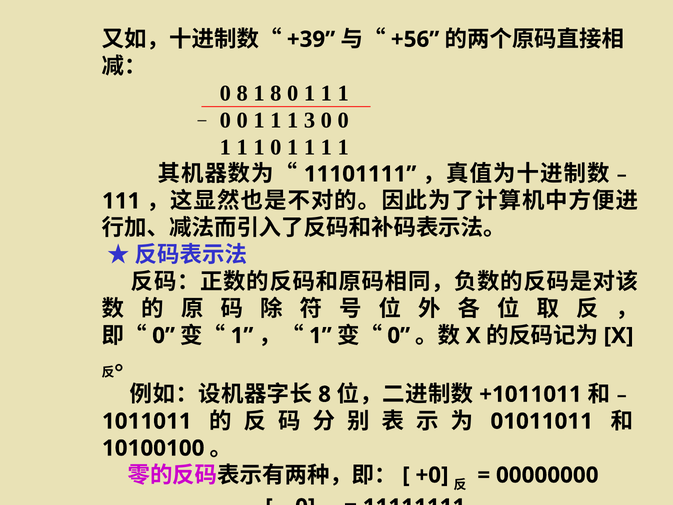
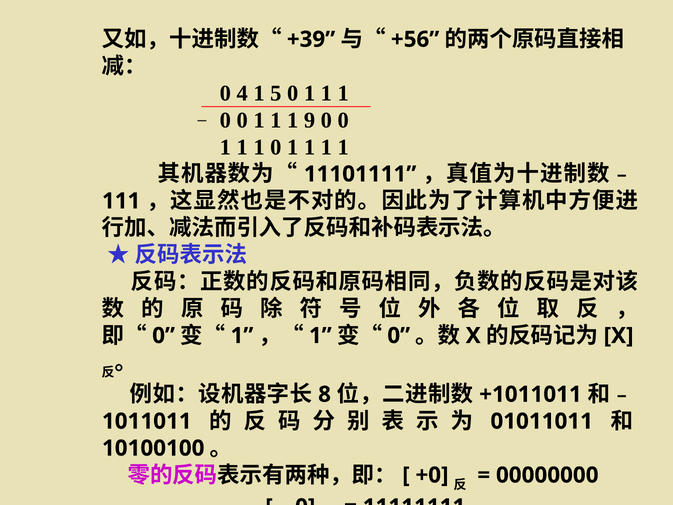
0 8: 8 -> 4
1 8: 8 -> 5
3: 3 -> 9
